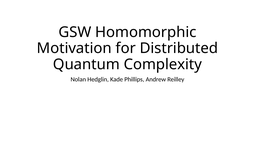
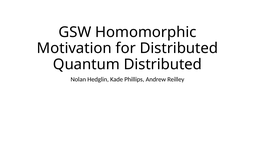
Quantum Complexity: Complexity -> Distributed
